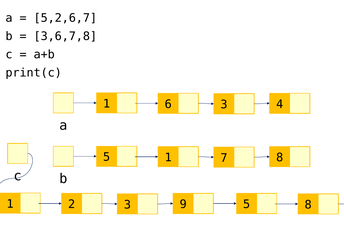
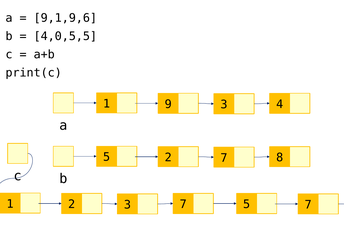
5,2,6,7: 5,2,6,7 -> 9,1,9,6
3,6,7,8: 3,6,7,8 -> 4,0,5,5
6: 6 -> 9
5 1: 1 -> 2
2 9: 9 -> 7
5 8: 8 -> 7
